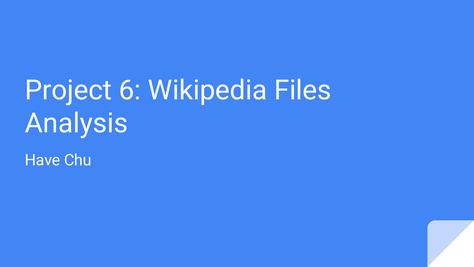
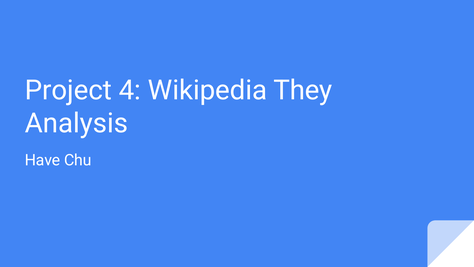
6: 6 -> 4
Files: Files -> They
